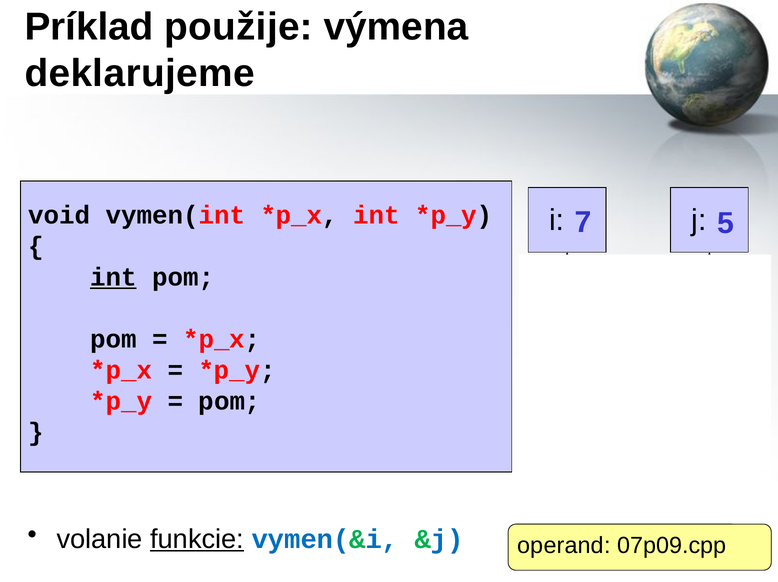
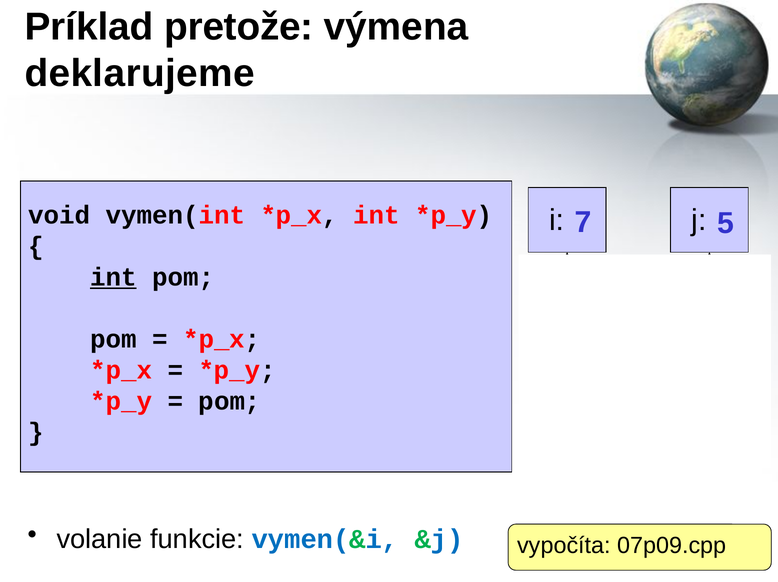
použije: použije -> pretože
funkcie underline: present -> none
operand: operand -> vypočíta
